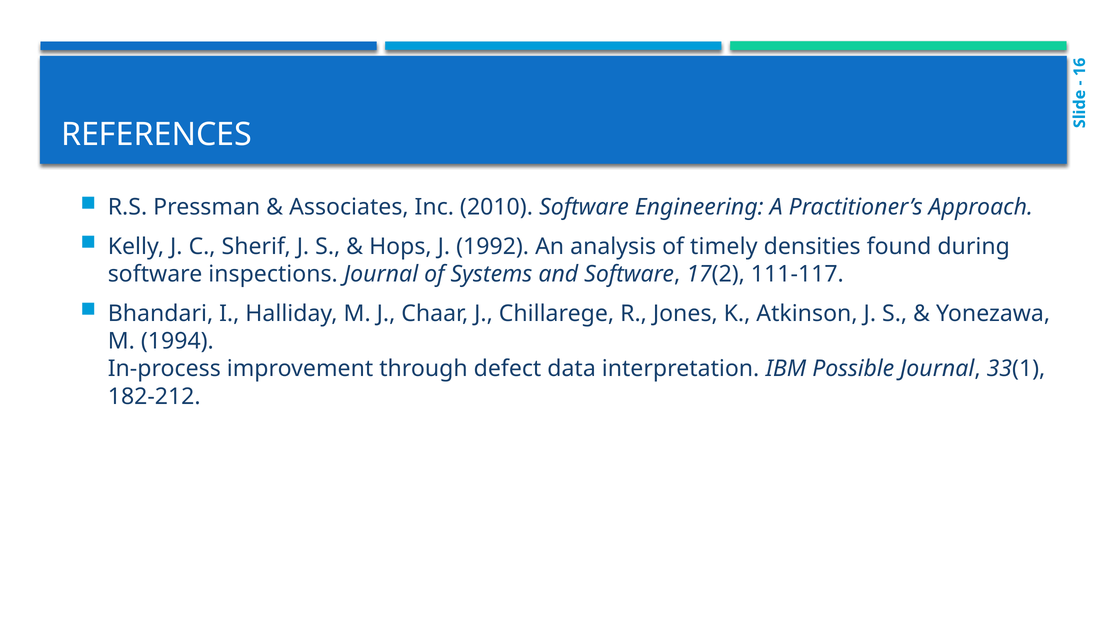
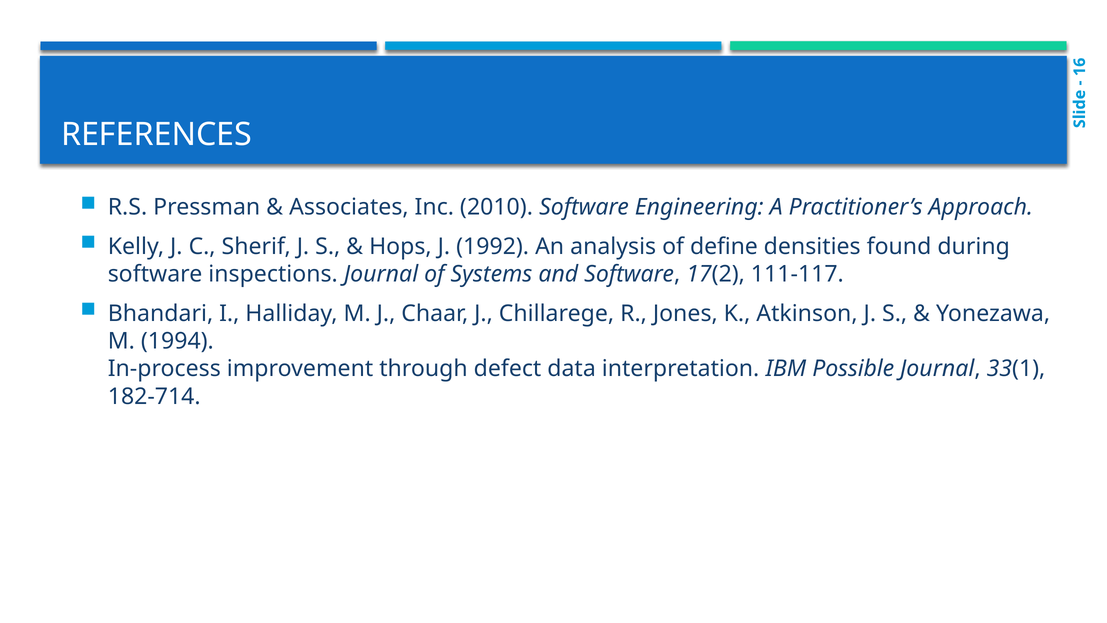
timely: timely -> define
182-212: 182-212 -> 182-714
